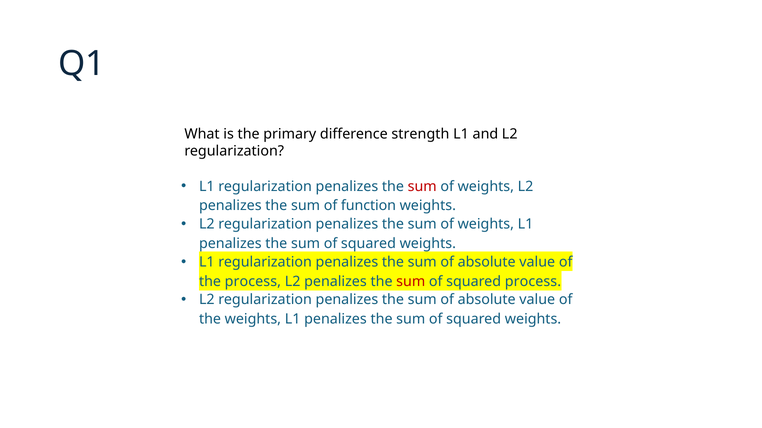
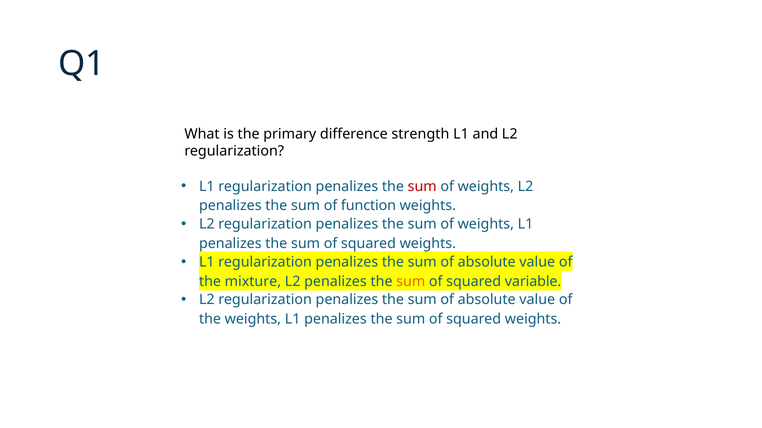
the process: process -> mixture
sum at (411, 282) colour: red -> orange
squared process: process -> variable
